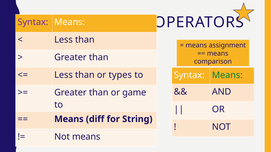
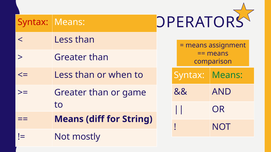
Syntax at (33, 22) colour: purple -> red
types: types -> when
Not means: means -> mostly
